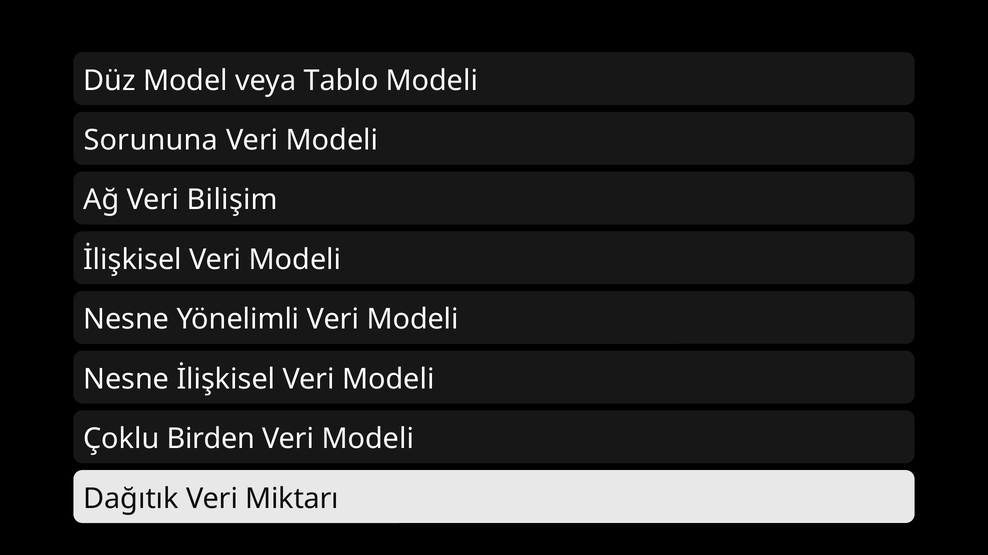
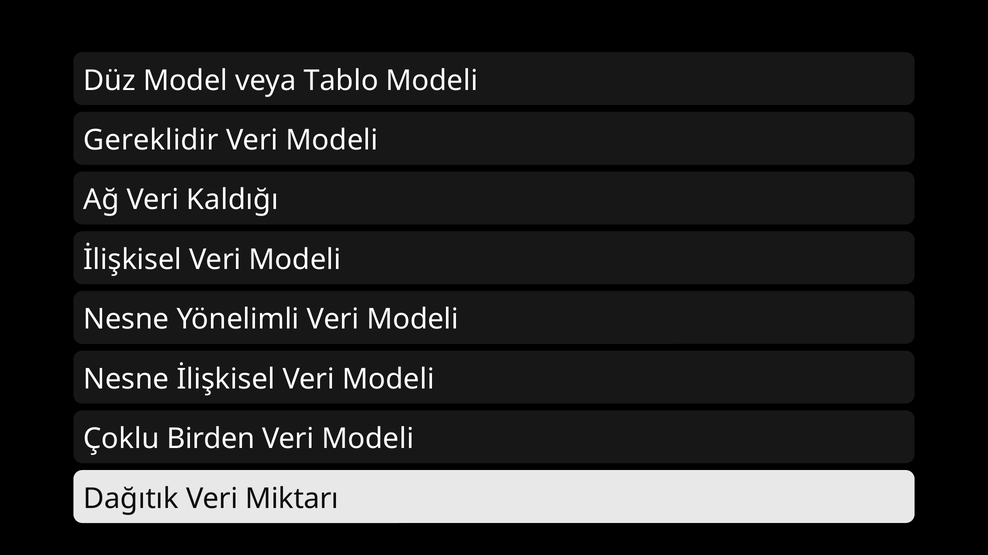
Sorununa: Sorununa -> Gereklidir
Bilişim: Bilişim -> Kaldığı
